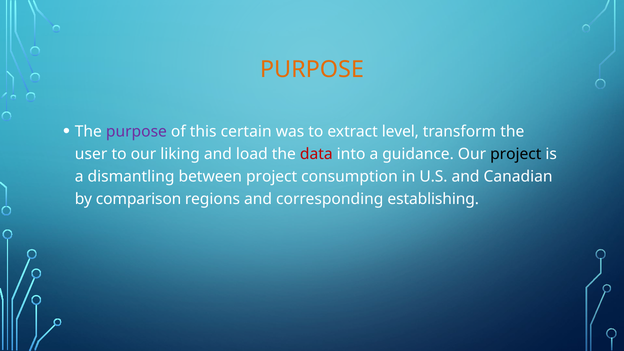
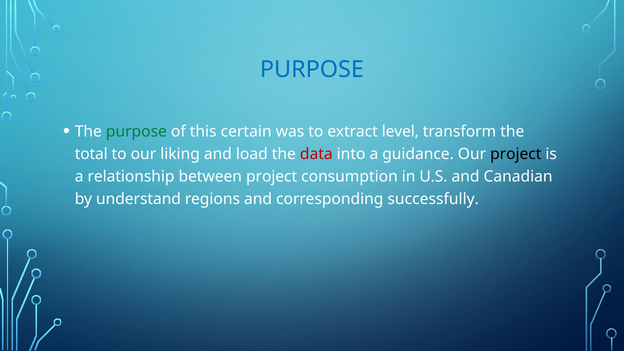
PURPOSE at (312, 69) colour: orange -> blue
purpose at (136, 132) colour: purple -> green
user: user -> total
dismantling: dismantling -> relationship
comparison: comparison -> understand
establishing: establishing -> successfully
